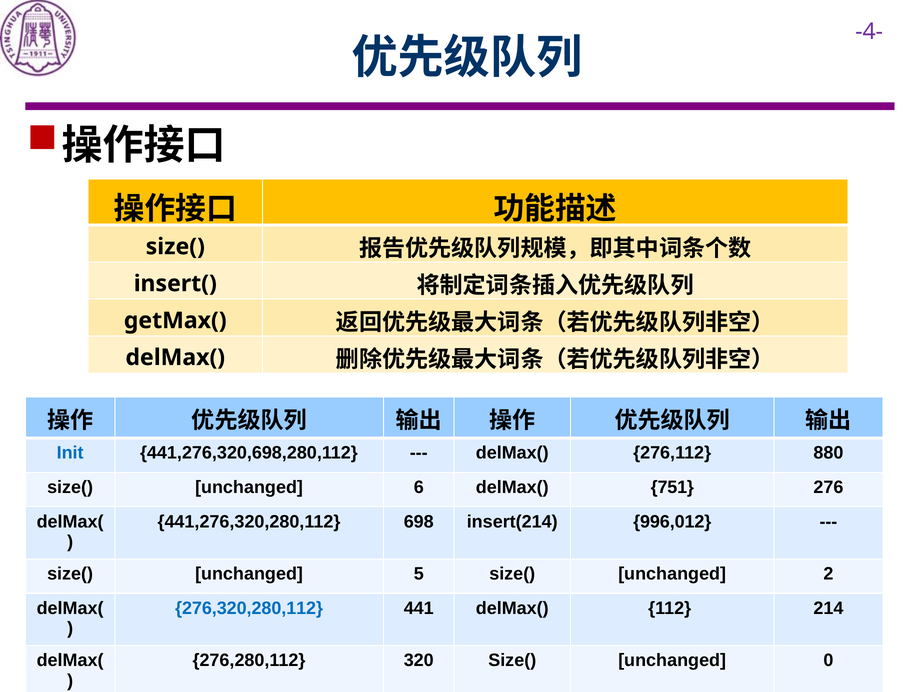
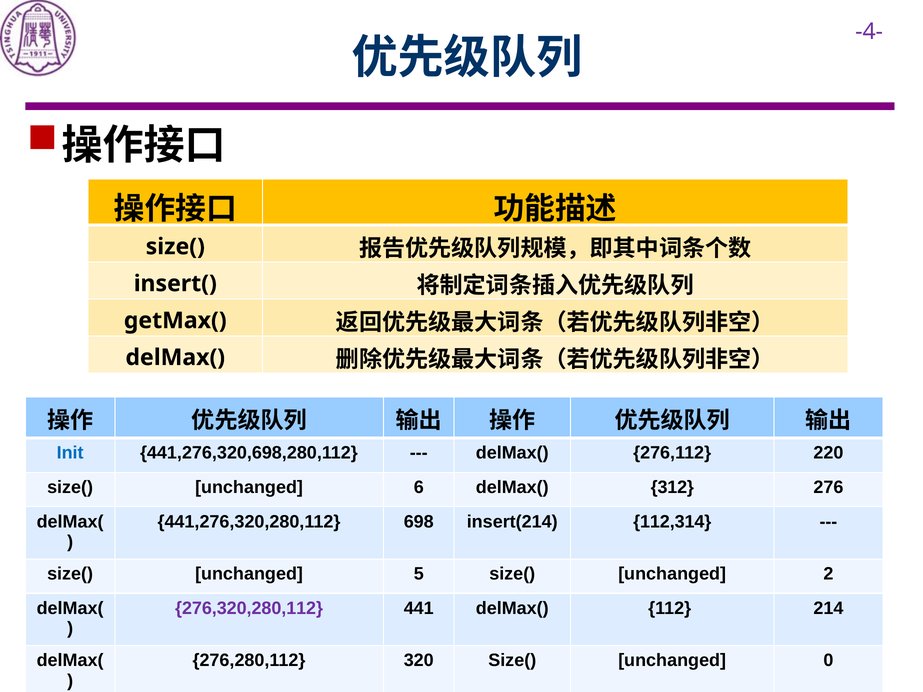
880: 880 -> 220
751: 751 -> 312
996,012: 996,012 -> 112,314
276,320,280,112 colour: blue -> purple
